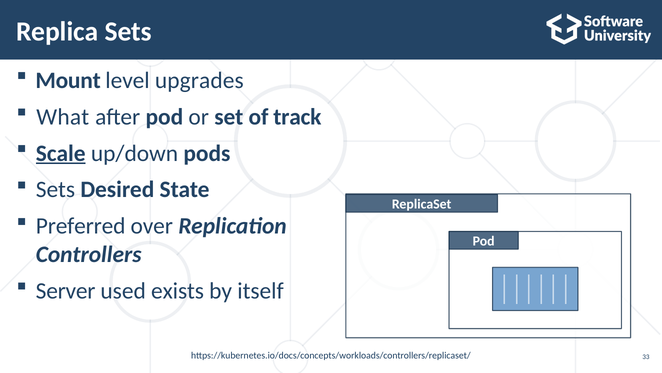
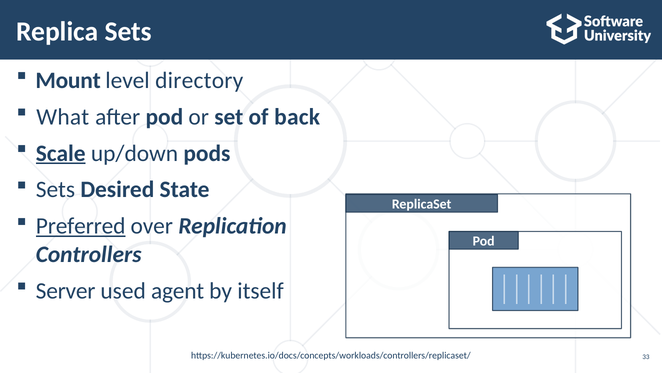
upgrades: upgrades -> directory
track: track -> back
Preferred underline: none -> present
exists: exists -> agent
